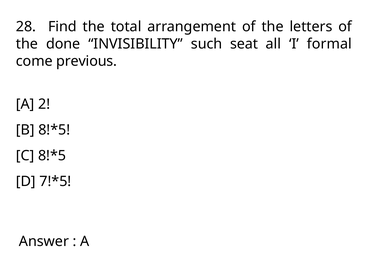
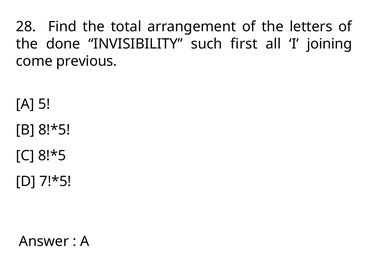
seat: seat -> first
formal: formal -> joining
2: 2 -> 5
